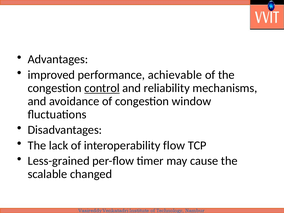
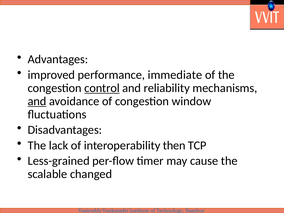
achievable: achievable -> immediate
and at (37, 101) underline: none -> present
flow: flow -> then
